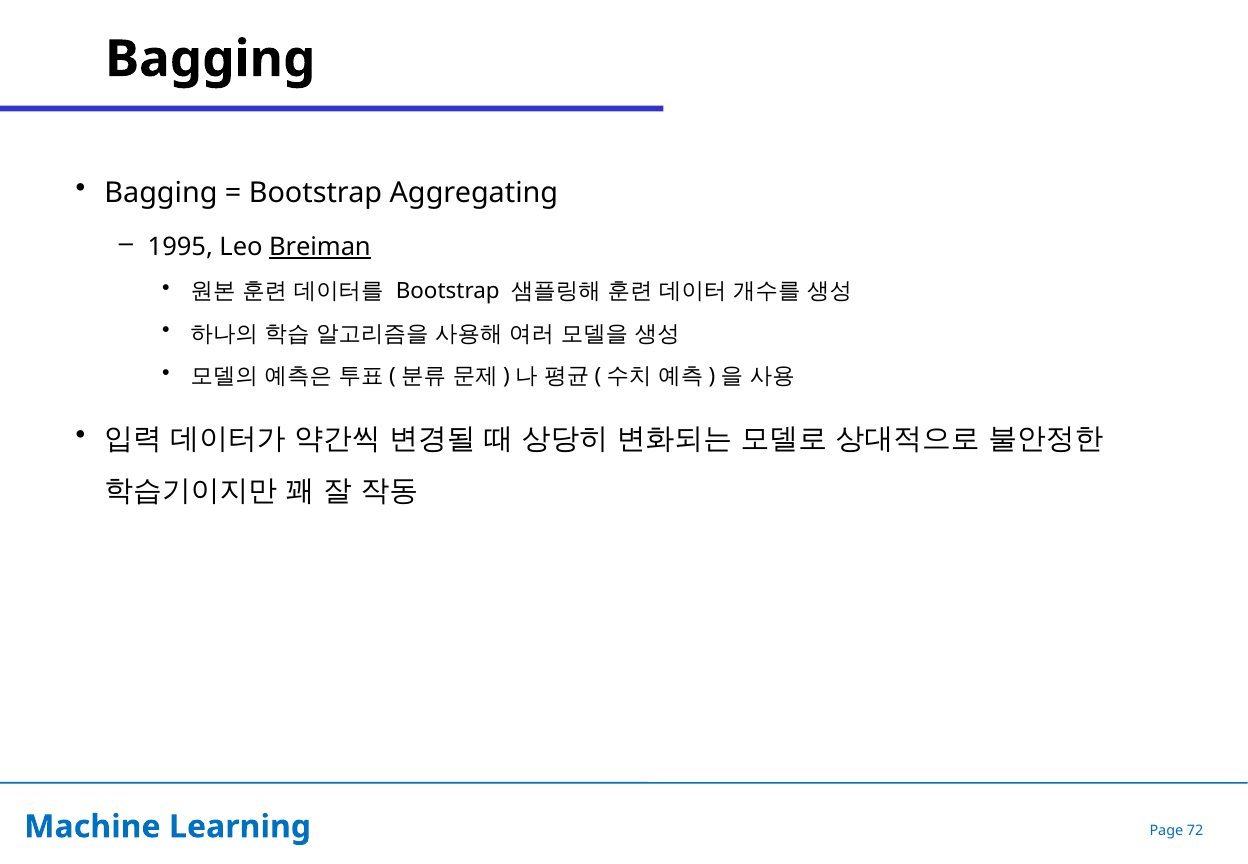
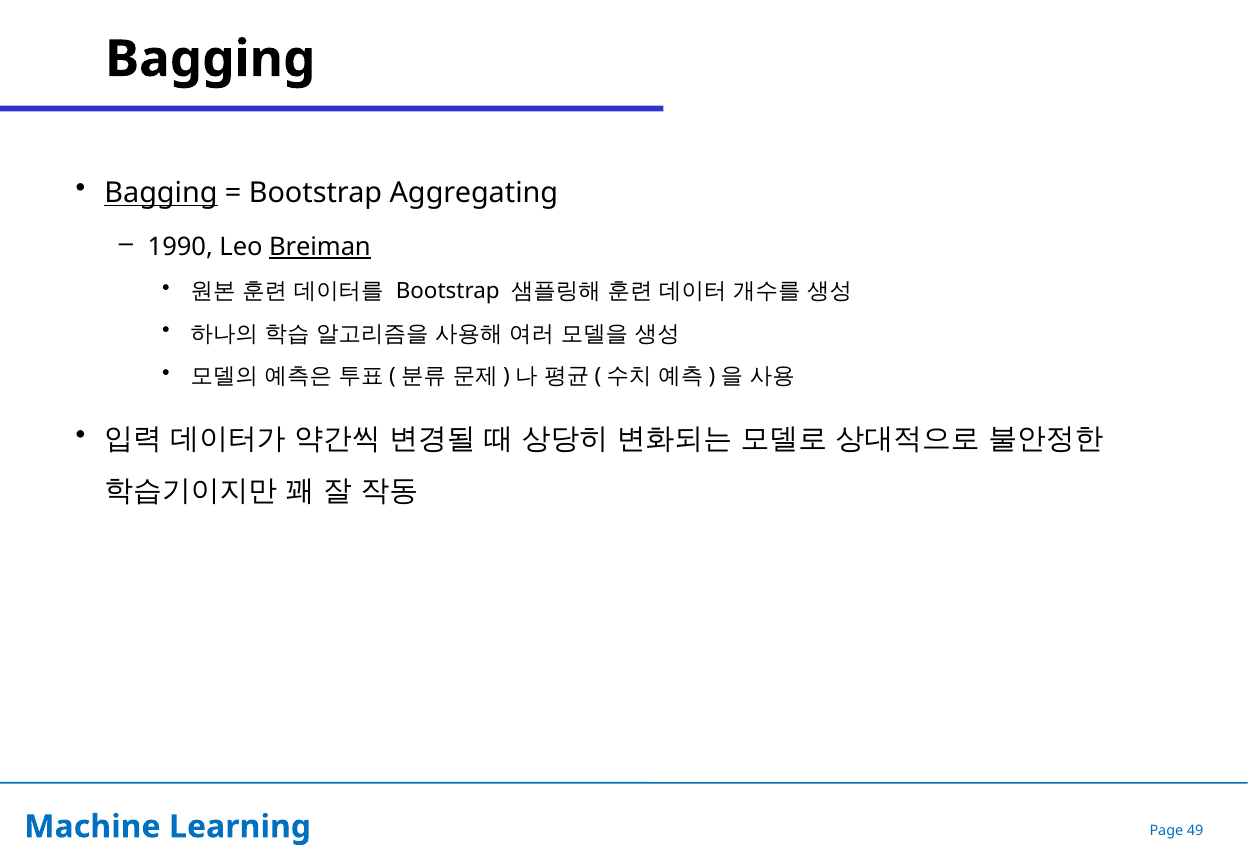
Bagging at (161, 193) underline: none -> present
1995: 1995 -> 1990
72: 72 -> 49
